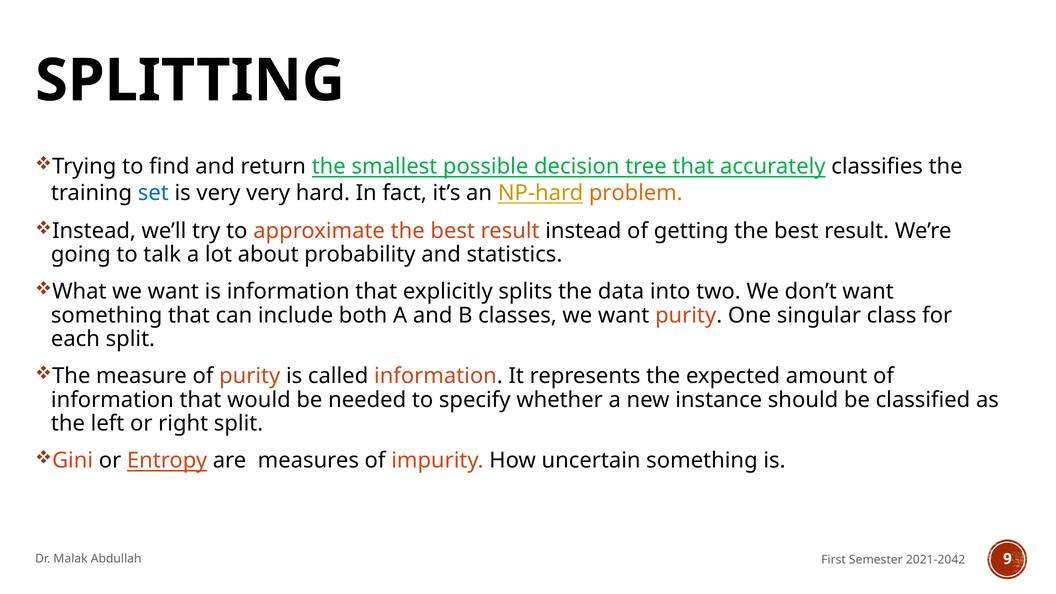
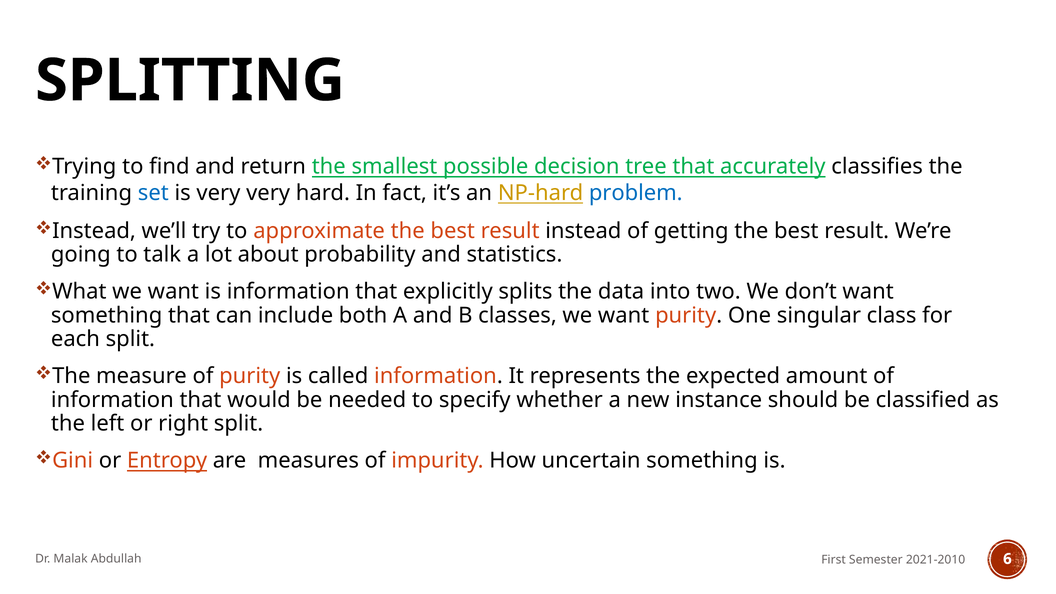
problem colour: orange -> blue
9: 9 -> 6
2021-2042: 2021-2042 -> 2021-2010
